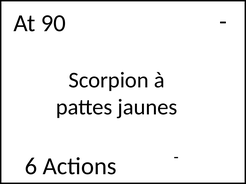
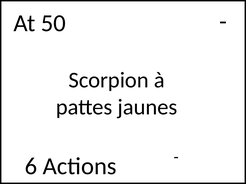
90: 90 -> 50
